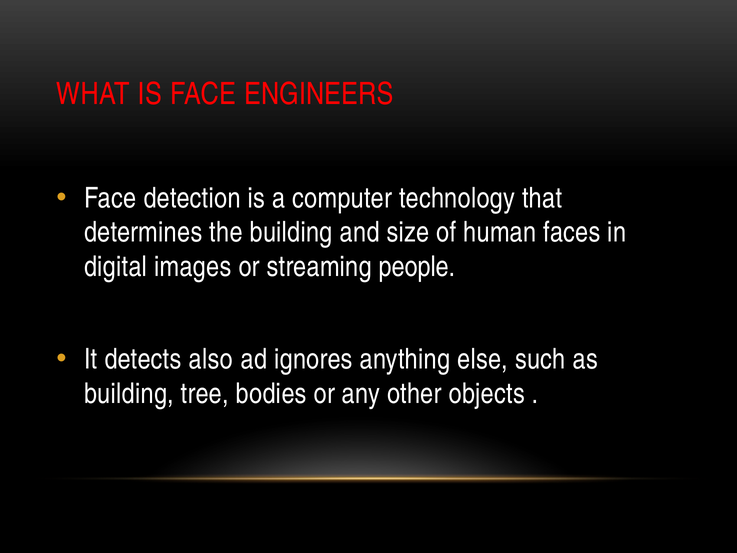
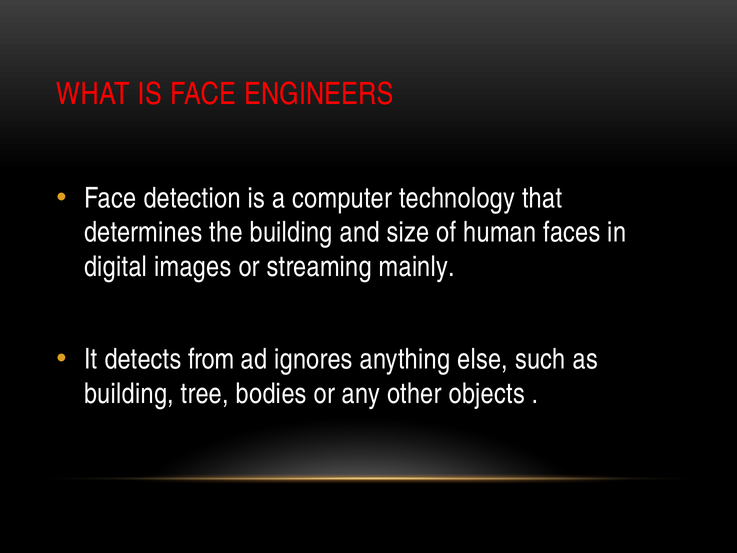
people: people -> mainly
also: also -> from
